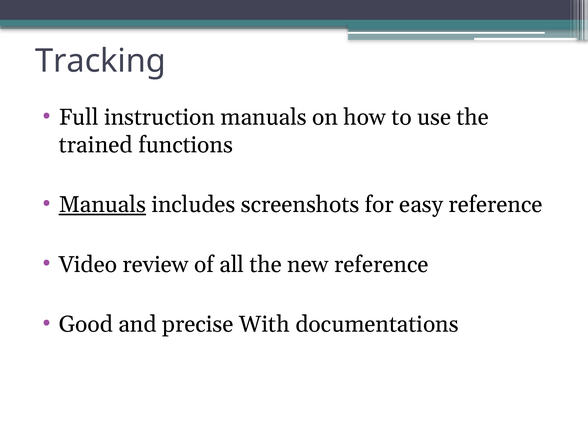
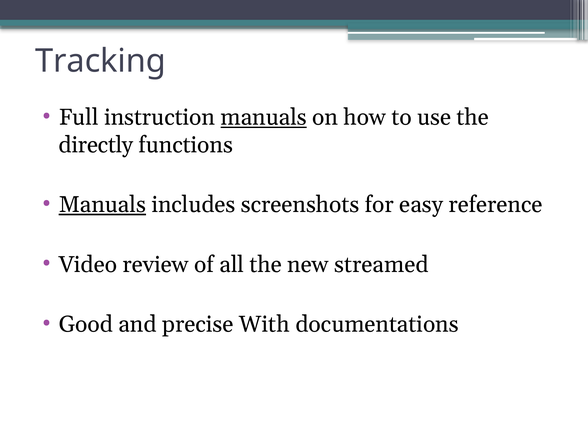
manuals at (264, 117) underline: none -> present
trained: trained -> directly
new reference: reference -> streamed
